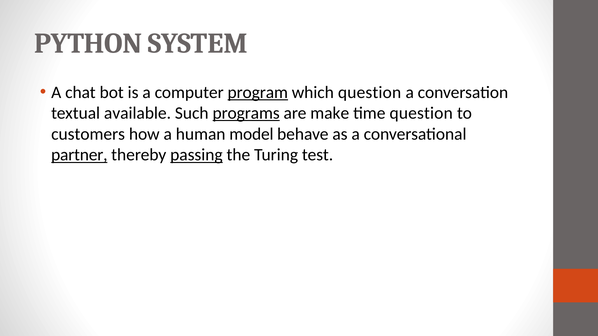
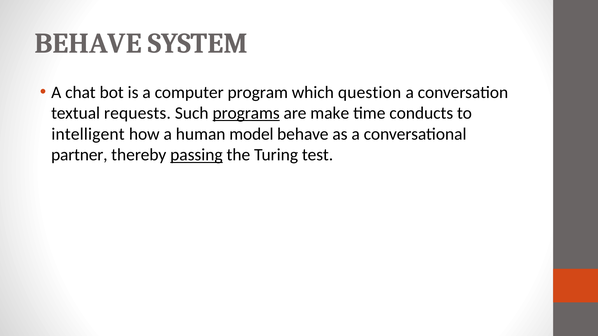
PYTHON at (88, 43): PYTHON -> BEHAVE
program underline: present -> none
available: available -> requests
time question: question -> conducts
customers: customers -> intelligent
partner underline: present -> none
